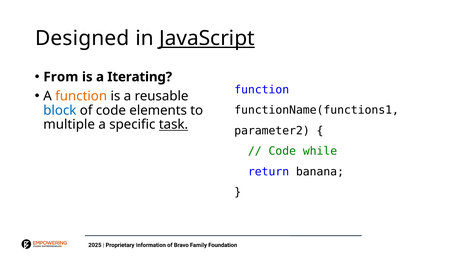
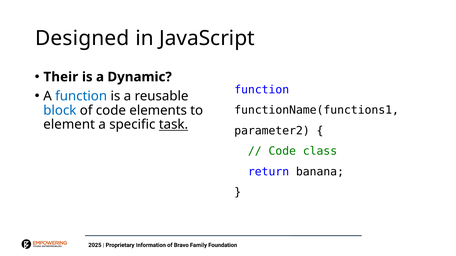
JavaScript underline: present -> none
From: From -> Their
Iterating: Iterating -> Dynamic
function at (81, 96) colour: orange -> blue
multiple: multiple -> element
while: while -> class
